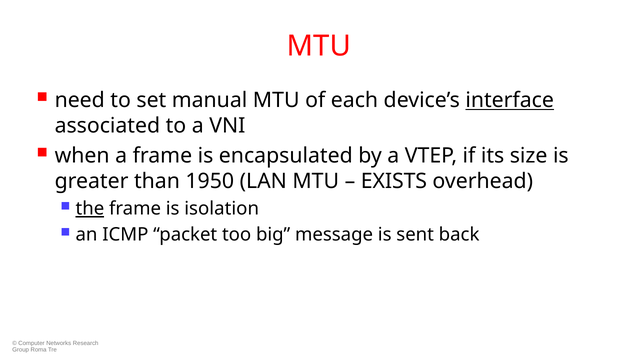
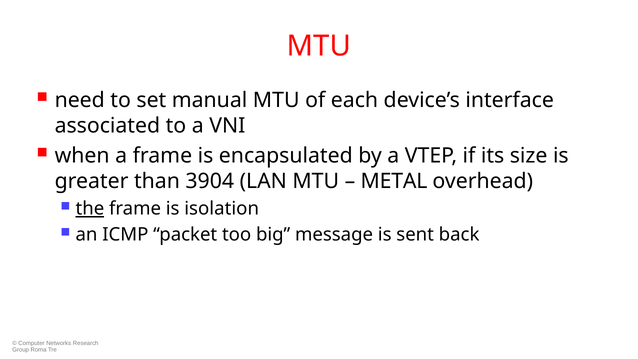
interface underline: present -> none
1950: 1950 -> 3904
EXISTS: EXISTS -> METAL
